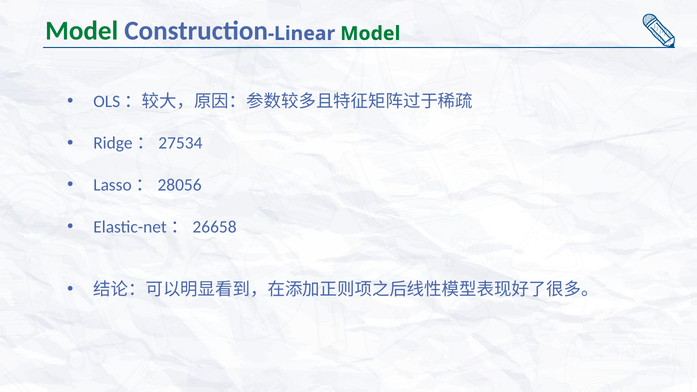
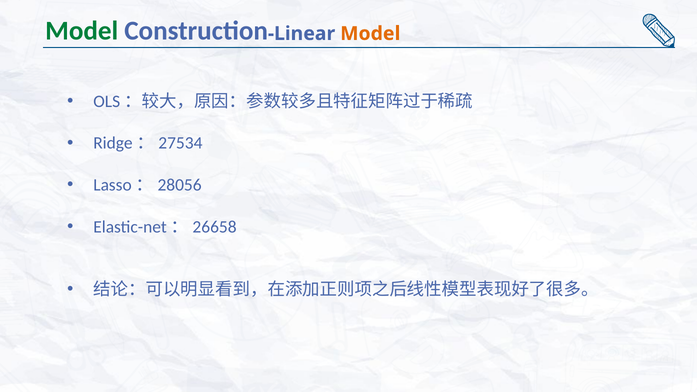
Model at (370, 34) colour: green -> orange
